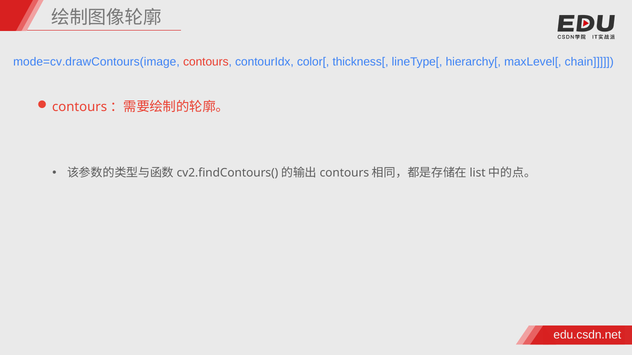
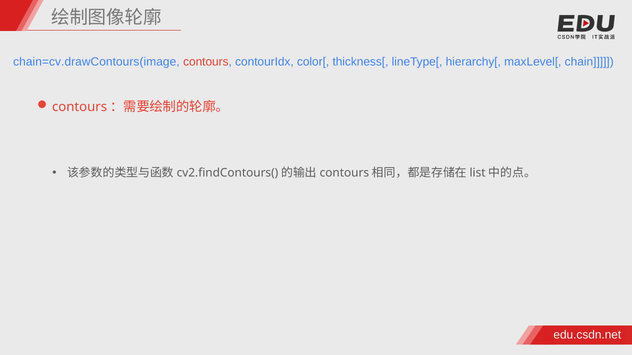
mode=cv.drawContours(image: mode=cv.drawContours(image -> chain=cv.drawContours(image
